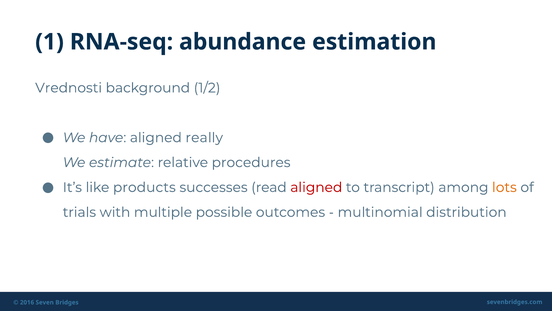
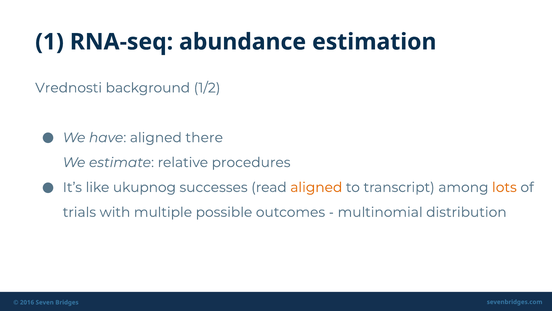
really: really -> there
products: products -> ukupnog
aligned at (316, 187) colour: red -> orange
